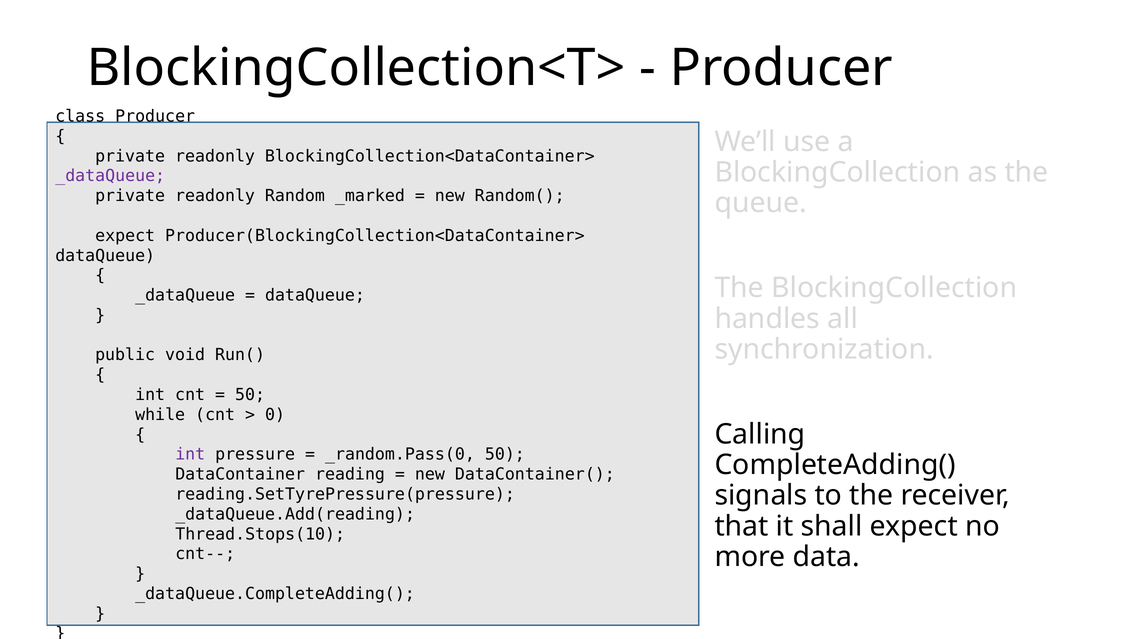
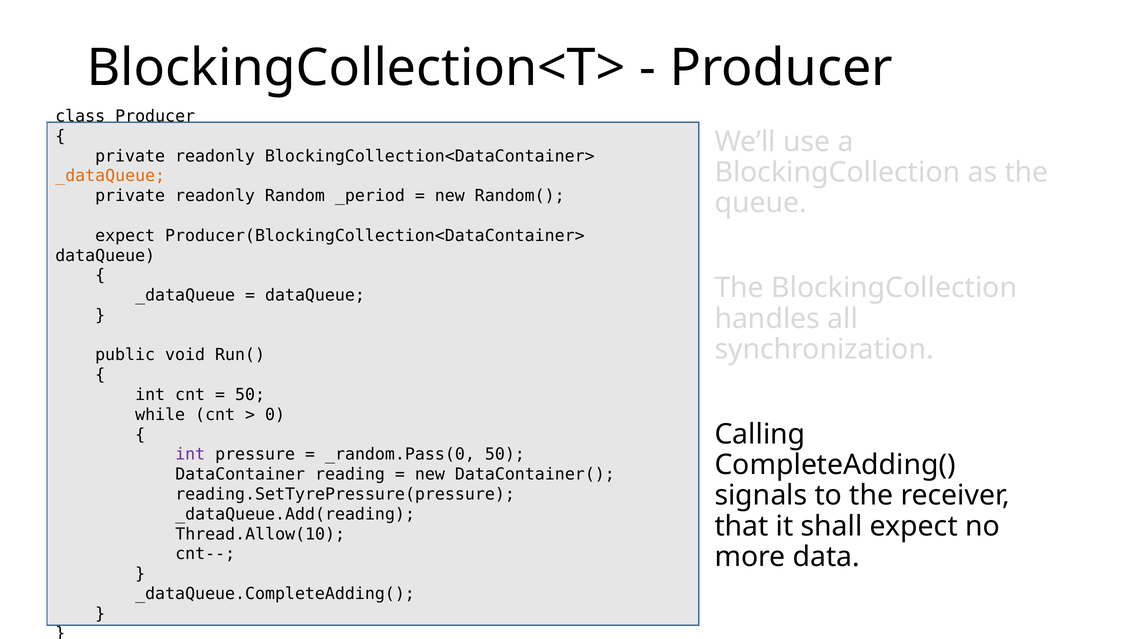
_dataQueue at (110, 176) colour: purple -> orange
_marked: _marked -> _period
Thread.Stops(10: Thread.Stops(10 -> Thread.Allow(10
